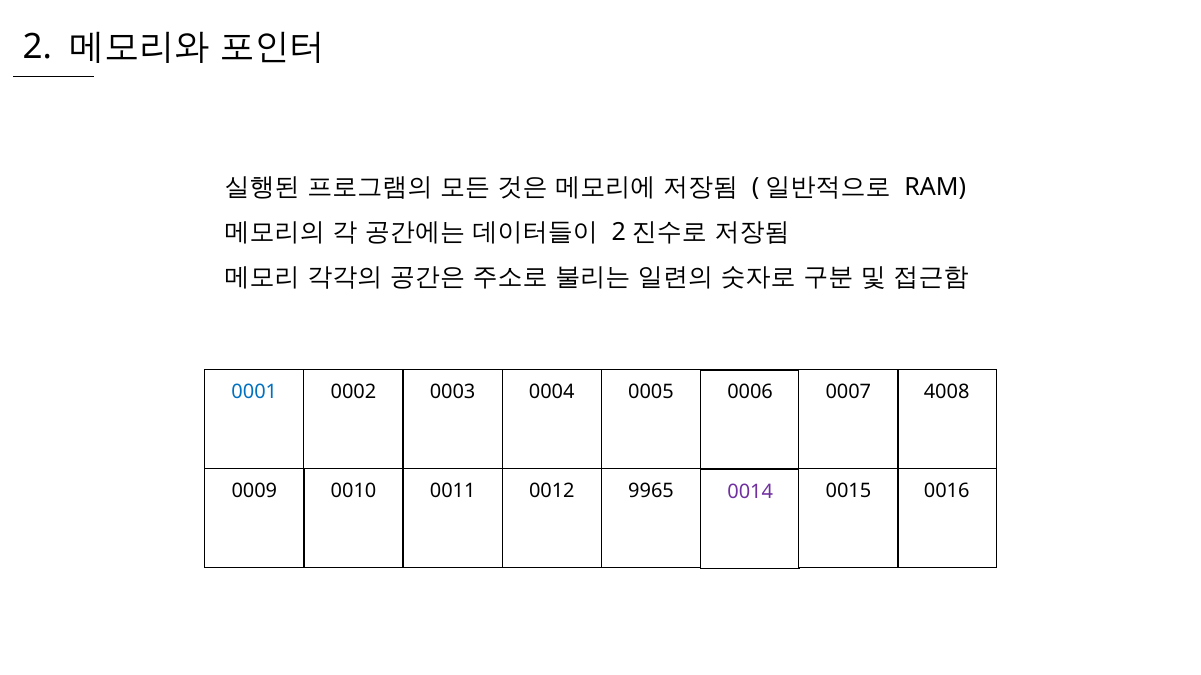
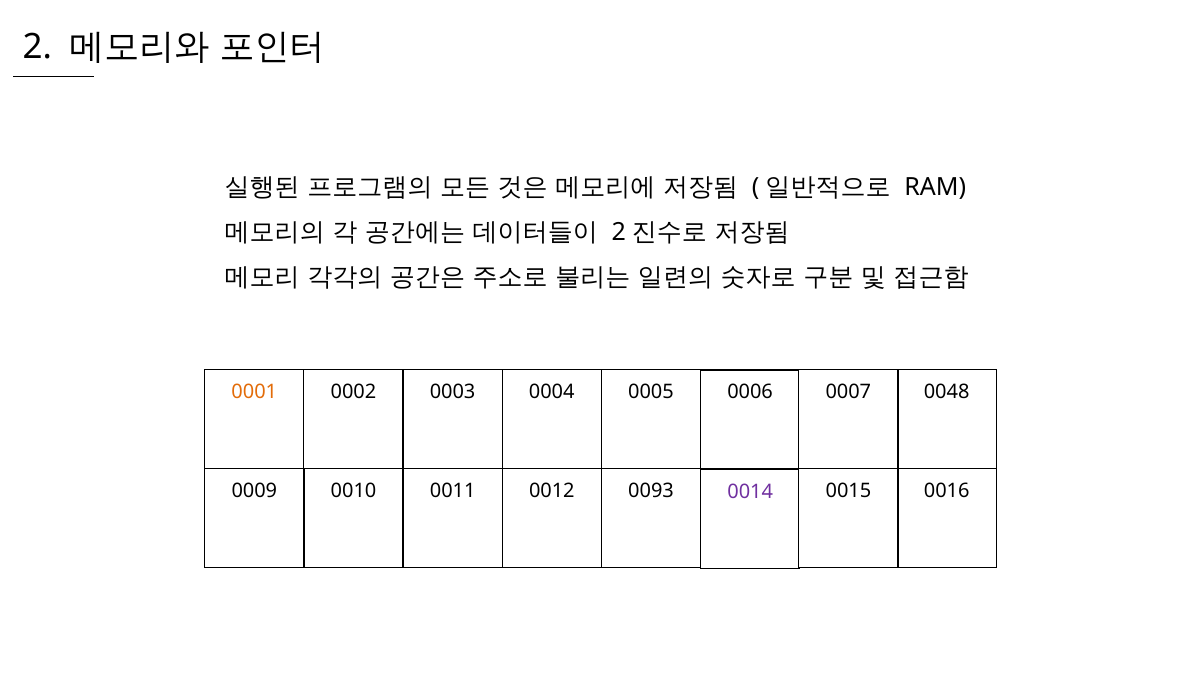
0001 colour: blue -> orange
4008: 4008 -> 0048
9965: 9965 -> 0093
